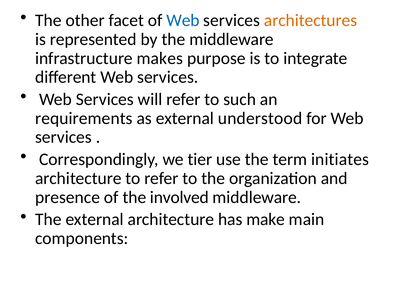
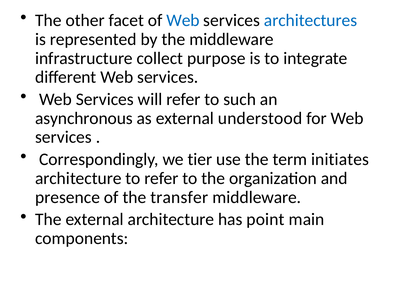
architectures colour: orange -> blue
makes: makes -> collect
requirements: requirements -> asynchronous
involved: involved -> transfer
make: make -> point
